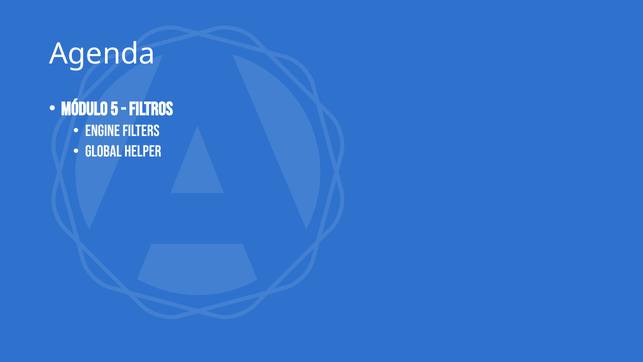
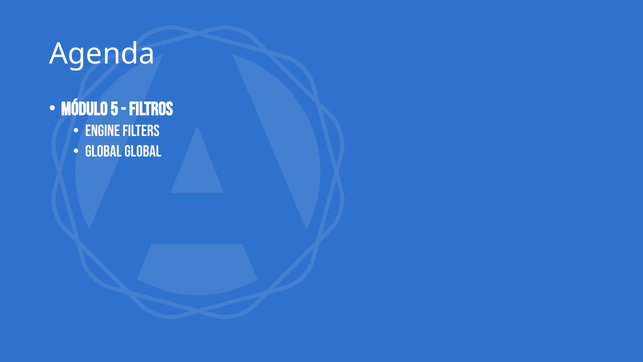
Global Helper: Helper -> Global
